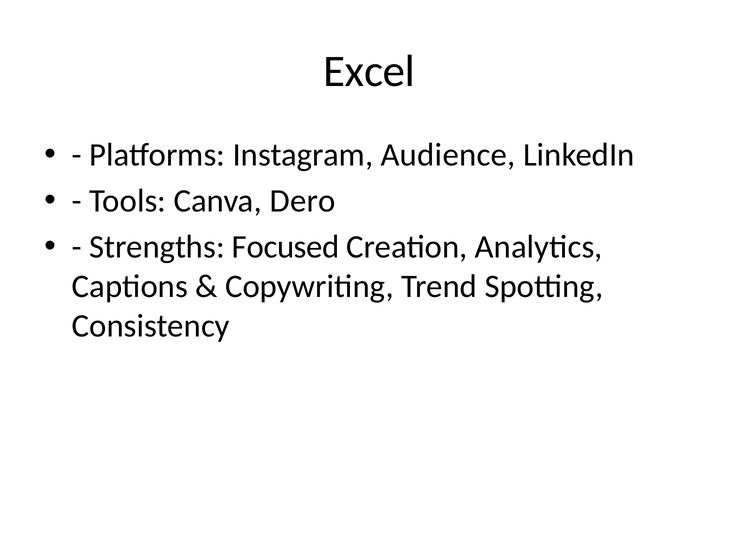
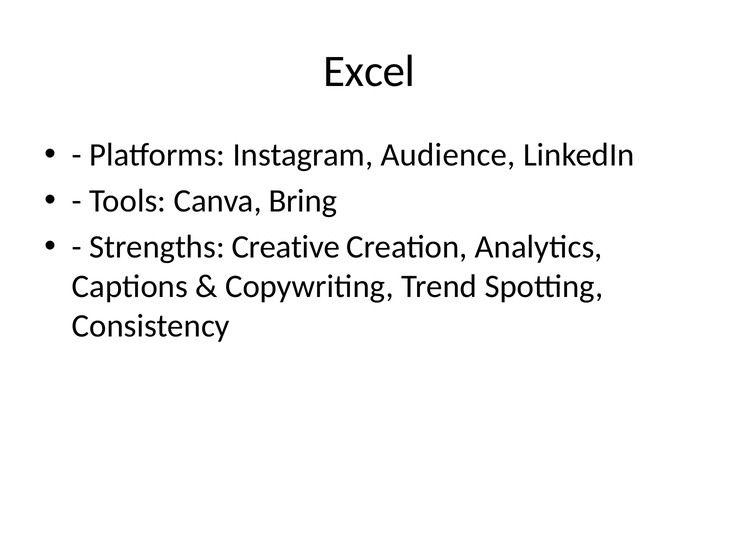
Dero: Dero -> Bring
Focused: Focused -> Creative
